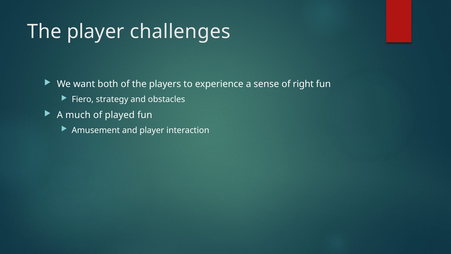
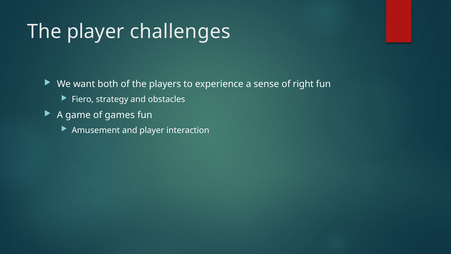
much: much -> game
played: played -> games
